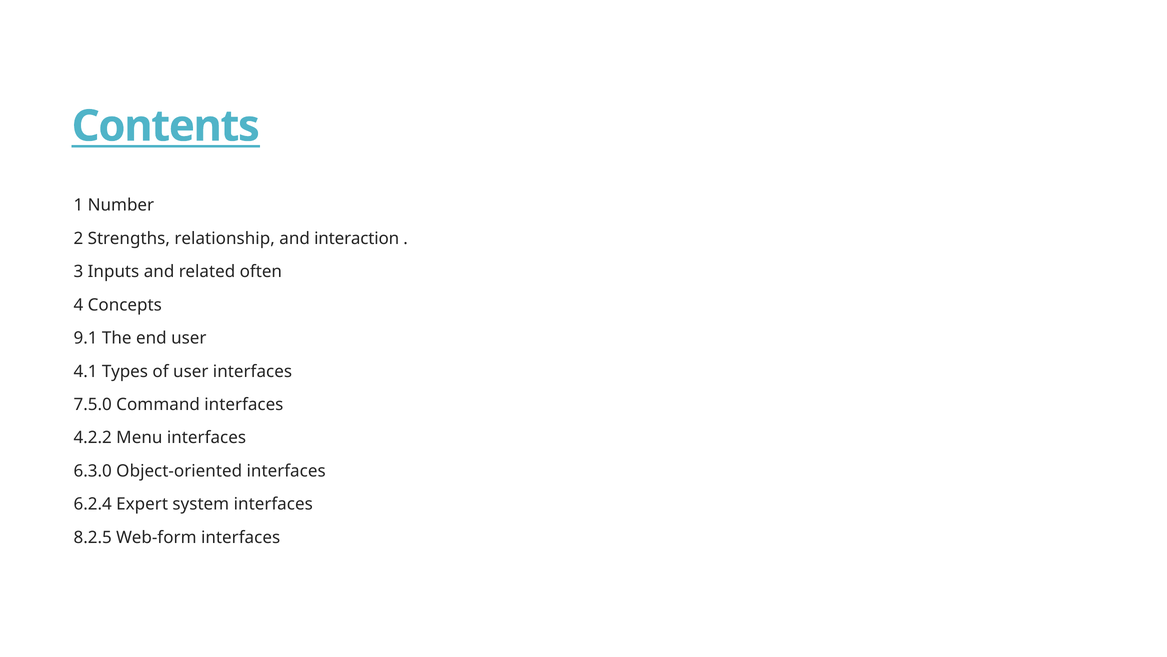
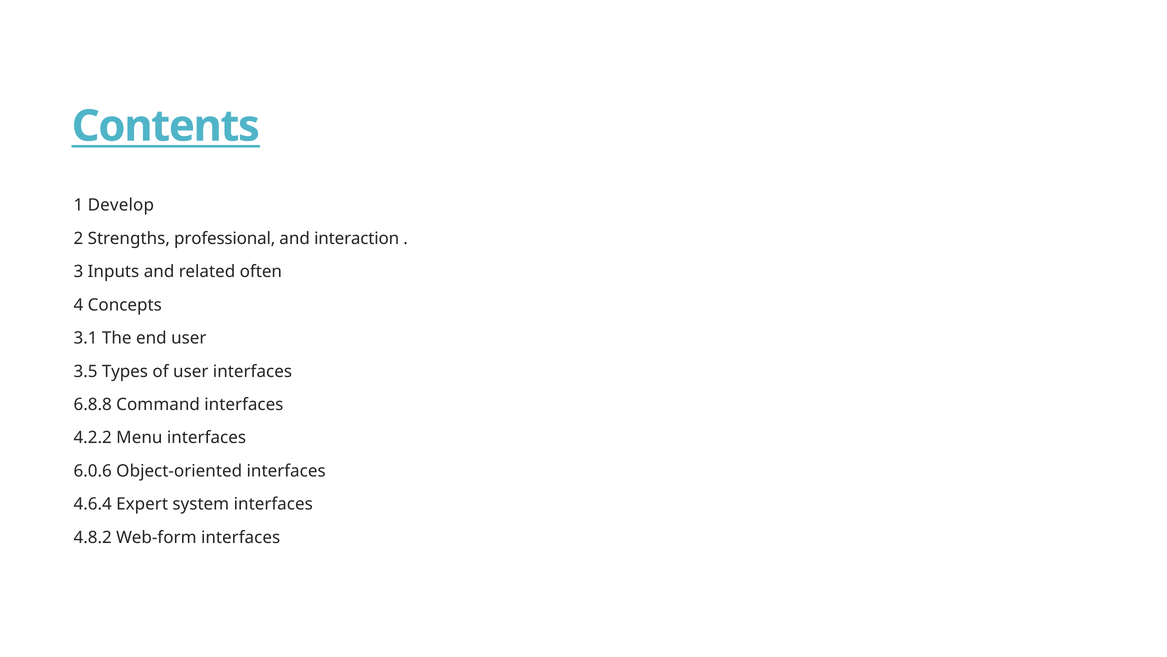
Number: Number -> Develop
relationship: relationship -> professional
9.1: 9.1 -> 3.1
4.1: 4.1 -> 3.5
7.5.0: 7.5.0 -> 6.8.8
6.3.0: 6.3.0 -> 6.0.6
6.2.4: 6.2.4 -> 4.6.4
8.2.5: 8.2.5 -> 4.8.2
